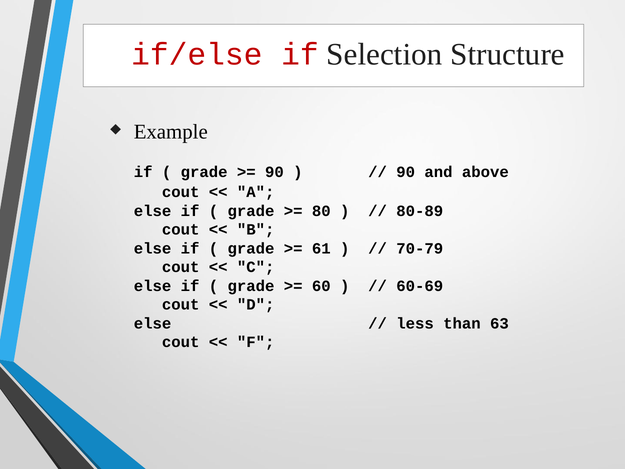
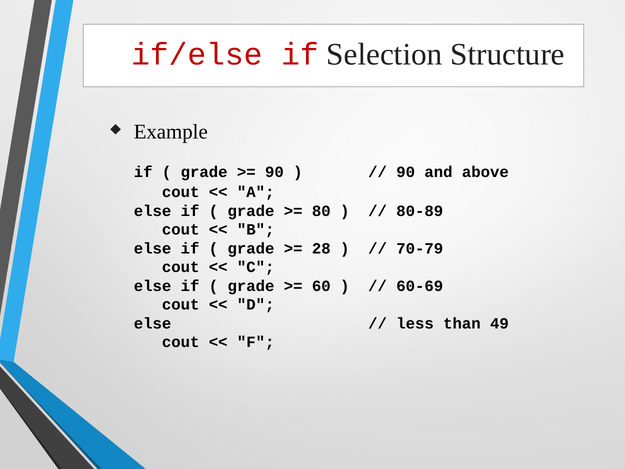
61: 61 -> 28
63: 63 -> 49
